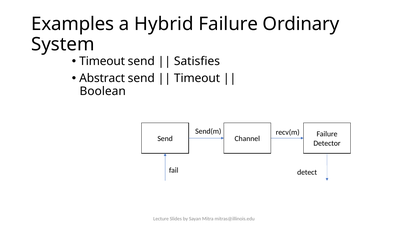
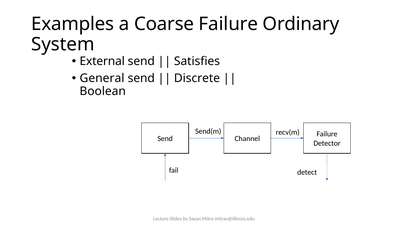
Hybrid: Hybrid -> Coarse
Timeout at (102, 61): Timeout -> External
Abstract: Abstract -> General
Timeout at (197, 79): Timeout -> Discrete
